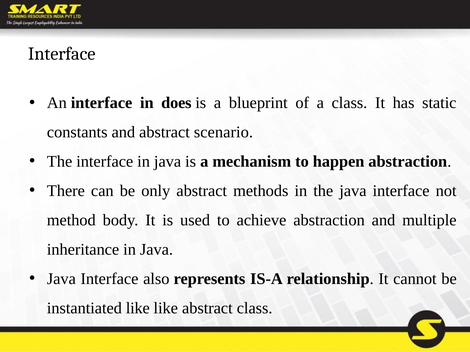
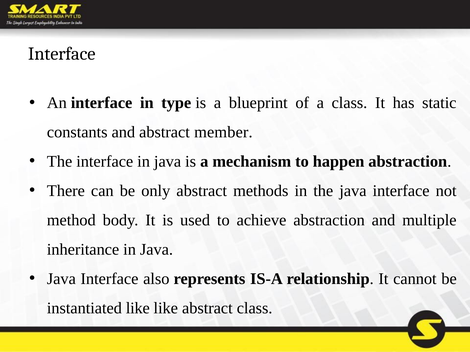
does: does -> type
scenario: scenario -> member
